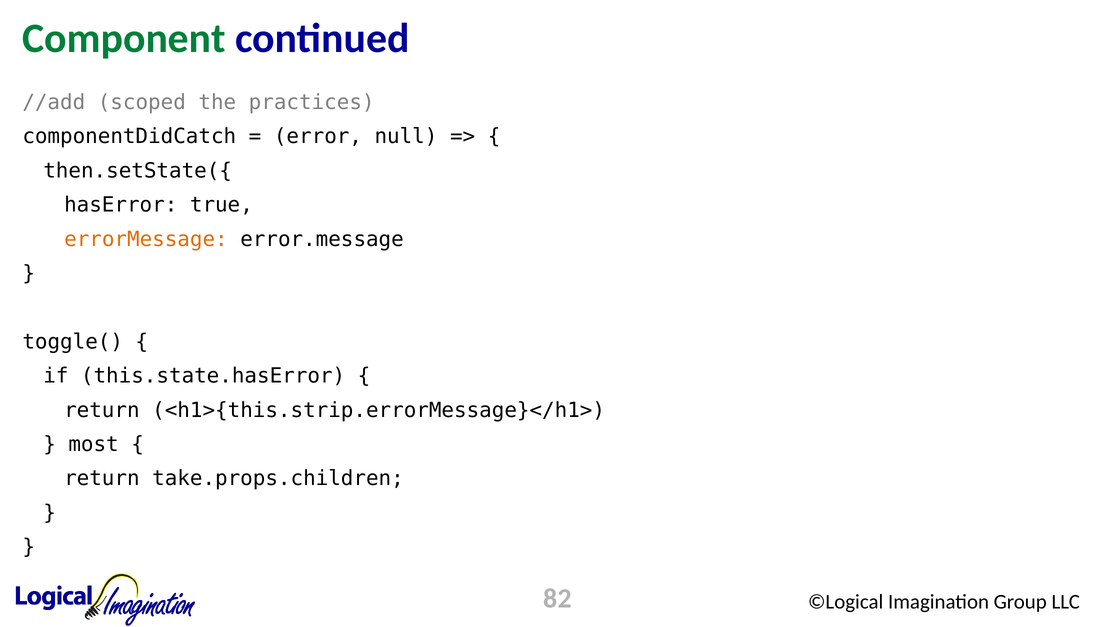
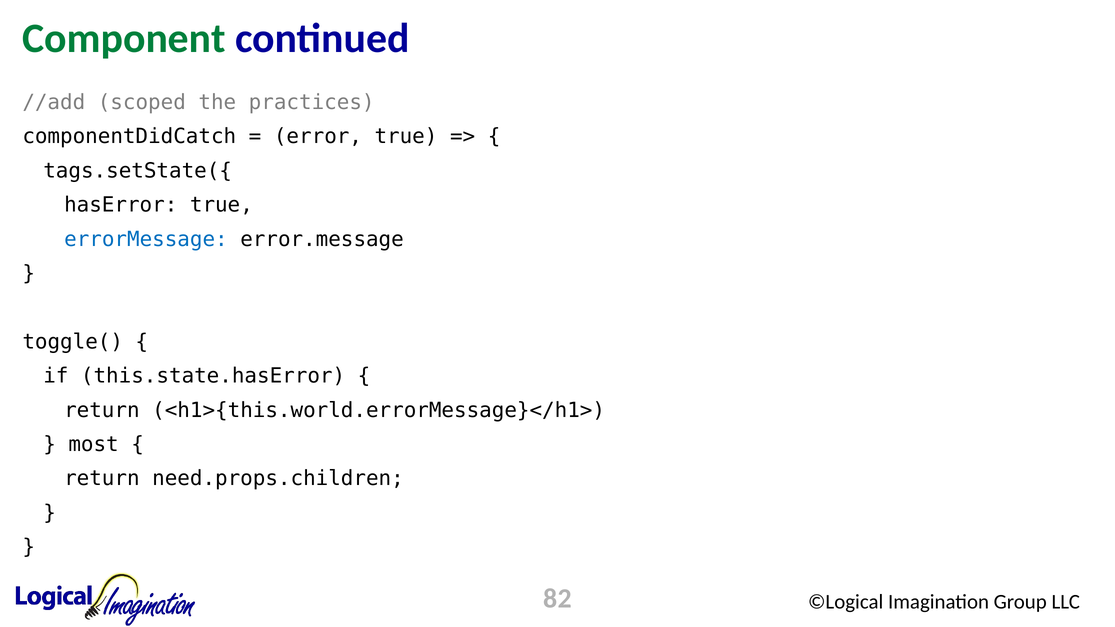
error null: null -> true
then.setState({: then.setState({ -> tags.setState({
errorMessage colour: orange -> blue
<h1>{this.strip.errorMessage}</h1>: <h1>{this.strip.errorMessage}</h1> -> <h1>{this.world.errorMessage}</h1>
take.props.children: take.props.children -> need.props.children
